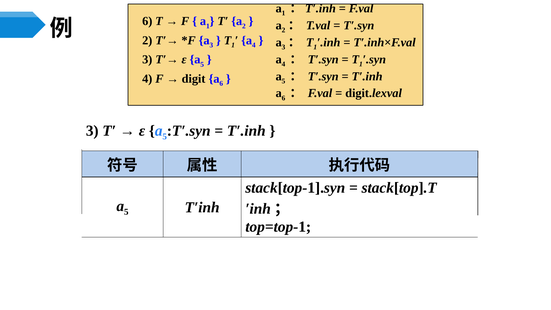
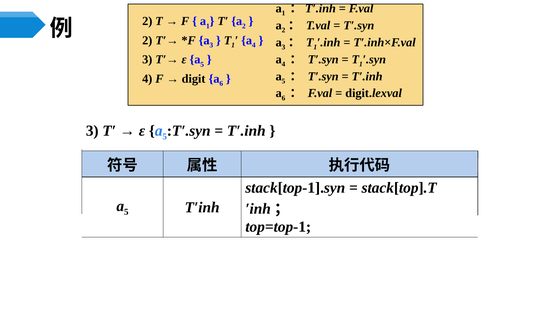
6 at (147, 21): 6 -> 2
